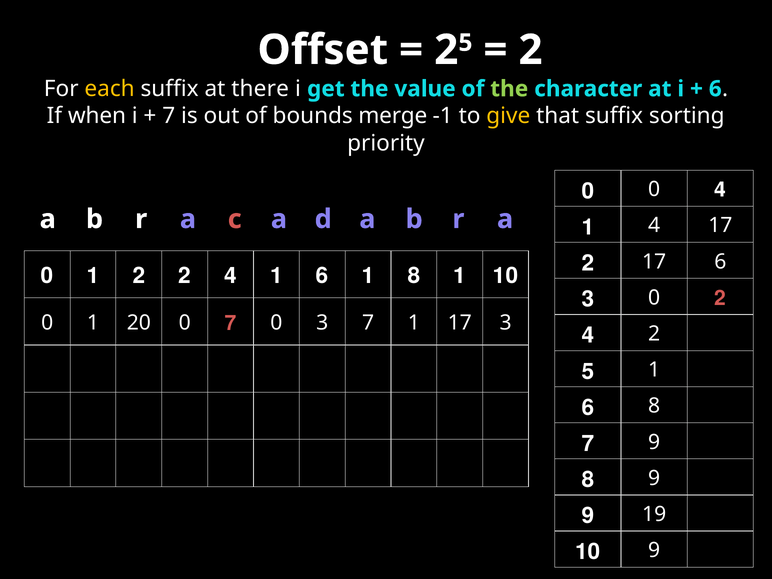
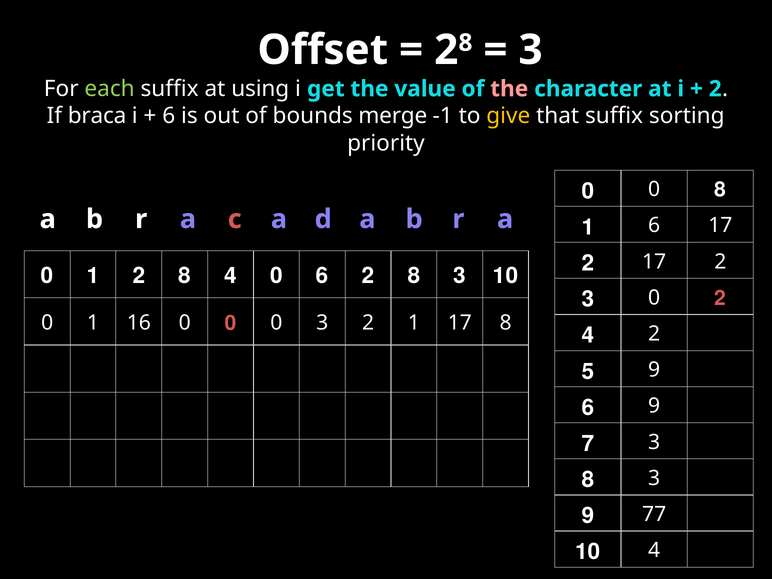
5 at (465, 43): 5 -> 8
2 at (531, 50): 2 -> 3
each colour: yellow -> light green
there: there -> using
the at (509, 89) colour: light green -> pink
6 at (715, 89): 6 -> 2
when: when -> braca
7 at (169, 116): 7 -> 6
0 4: 4 -> 8
1 4: 4 -> 6
2 17 6: 6 -> 2
1 2 2: 2 -> 8
1 at (276, 276): 1 -> 0
6 1: 1 -> 2
1 at (460, 276): 1 -> 3
20: 20 -> 16
7 at (231, 323): 7 -> 0
3 7: 7 -> 2
17 3: 3 -> 8
5 1: 1 -> 9
6 8: 8 -> 9
7 9: 9 -> 3
9 at (654, 478): 9 -> 3
19: 19 -> 77
10 9: 9 -> 4
